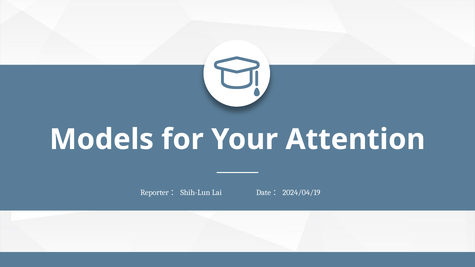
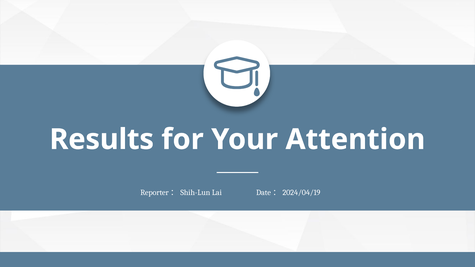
Models: Models -> Results
